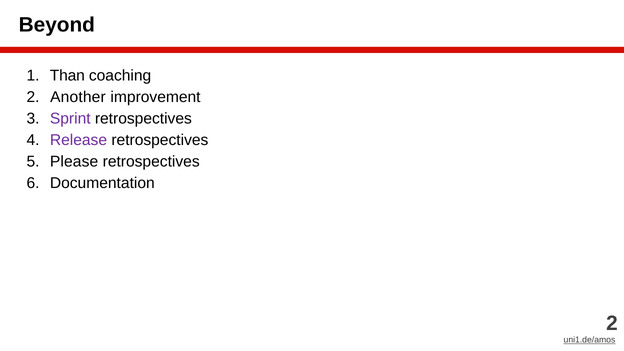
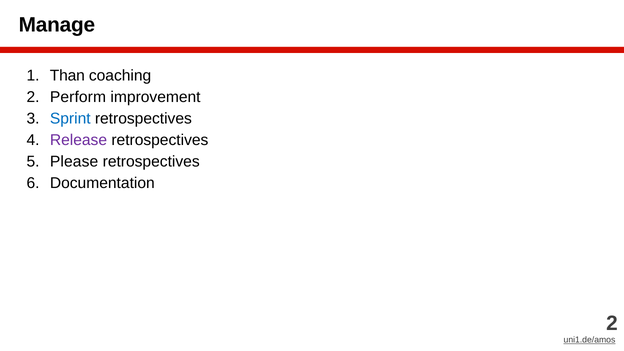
Beyond: Beyond -> Manage
Another: Another -> Perform
Sprint colour: purple -> blue
